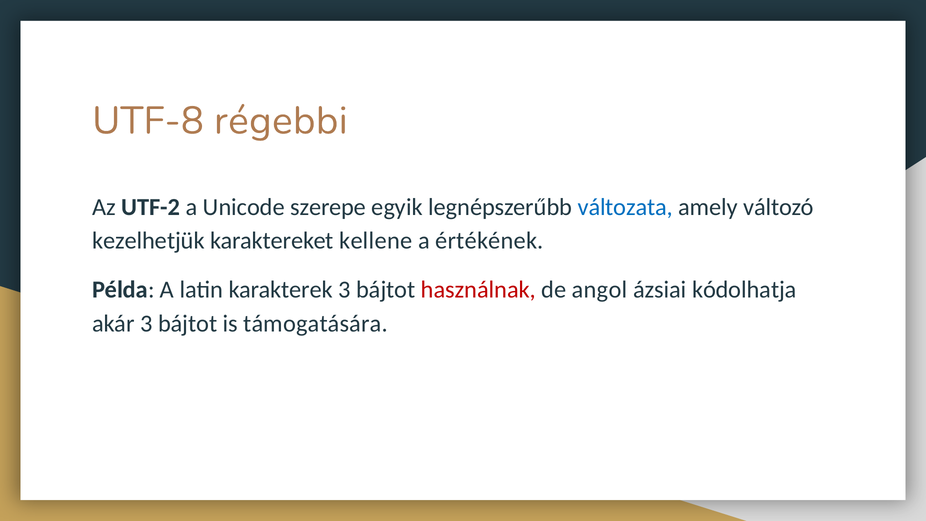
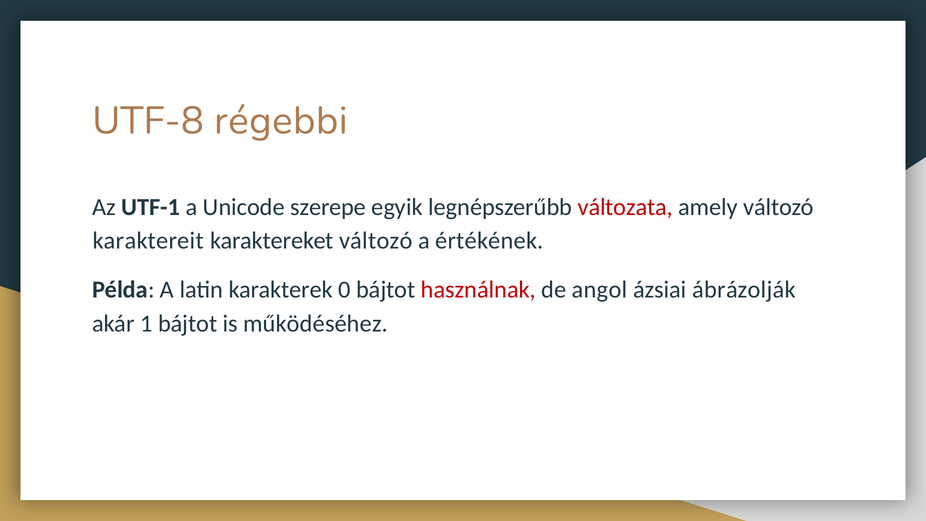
UTF-2: UTF-2 -> UTF-1
változata colour: blue -> red
kezelhetjük: kezelhetjük -> karaktereit
karaktereket kellene: kellene -> változó
karakterek 3: 3 -> 0
kódolhatja: kódolhatja -> ábrázolják
akár 3: 3 -> 1
támogatására: támogatására -> működéséhez
